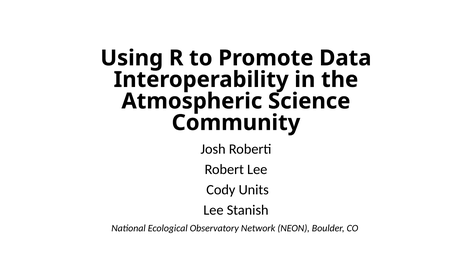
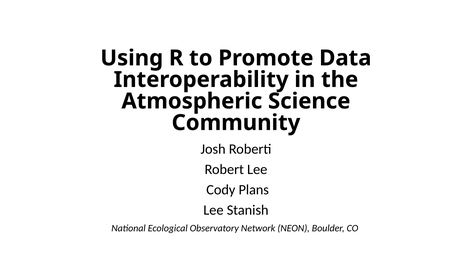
Units: Units -> Plans
